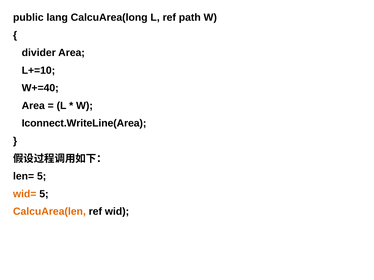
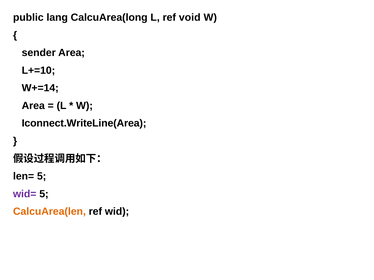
path: path -> void
divider: divider -> sender
W+=40: W+=40 -> W+=14
wid= colour: orange -> purple
